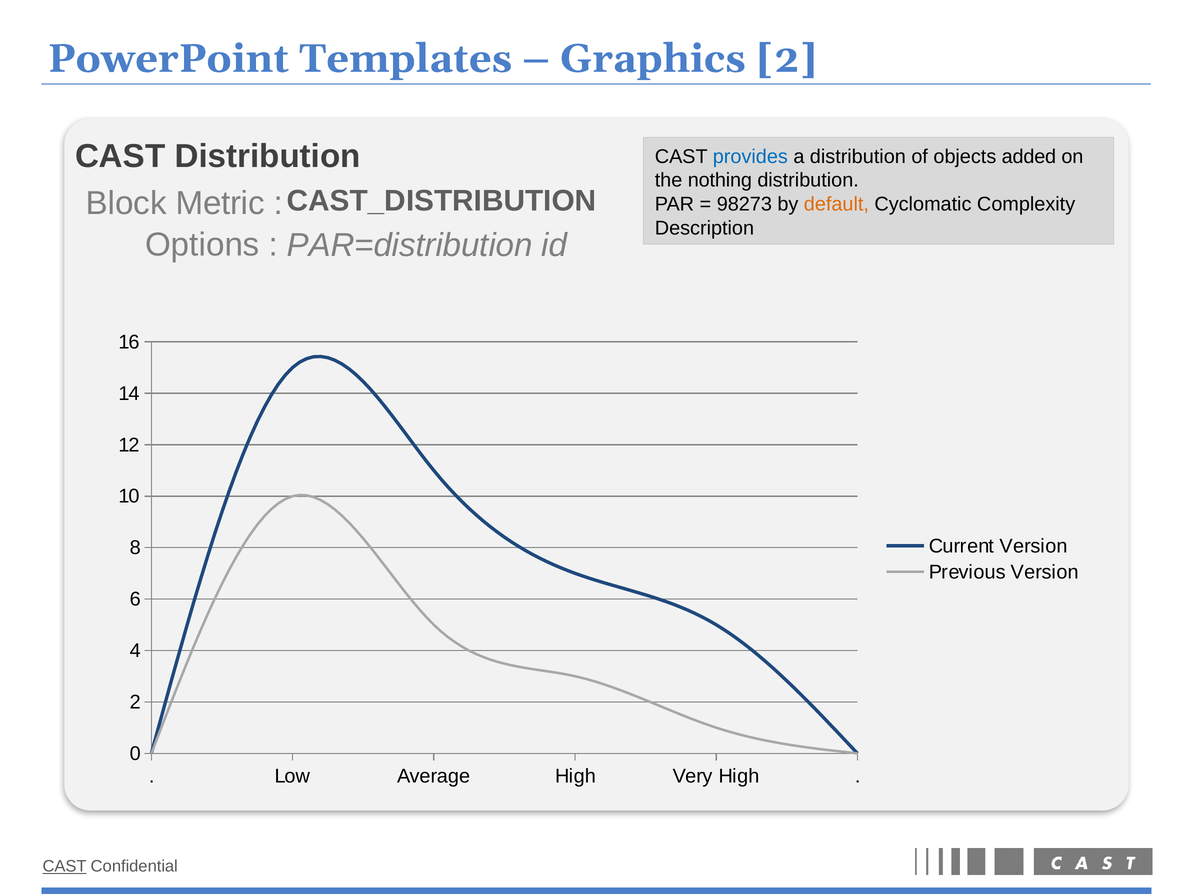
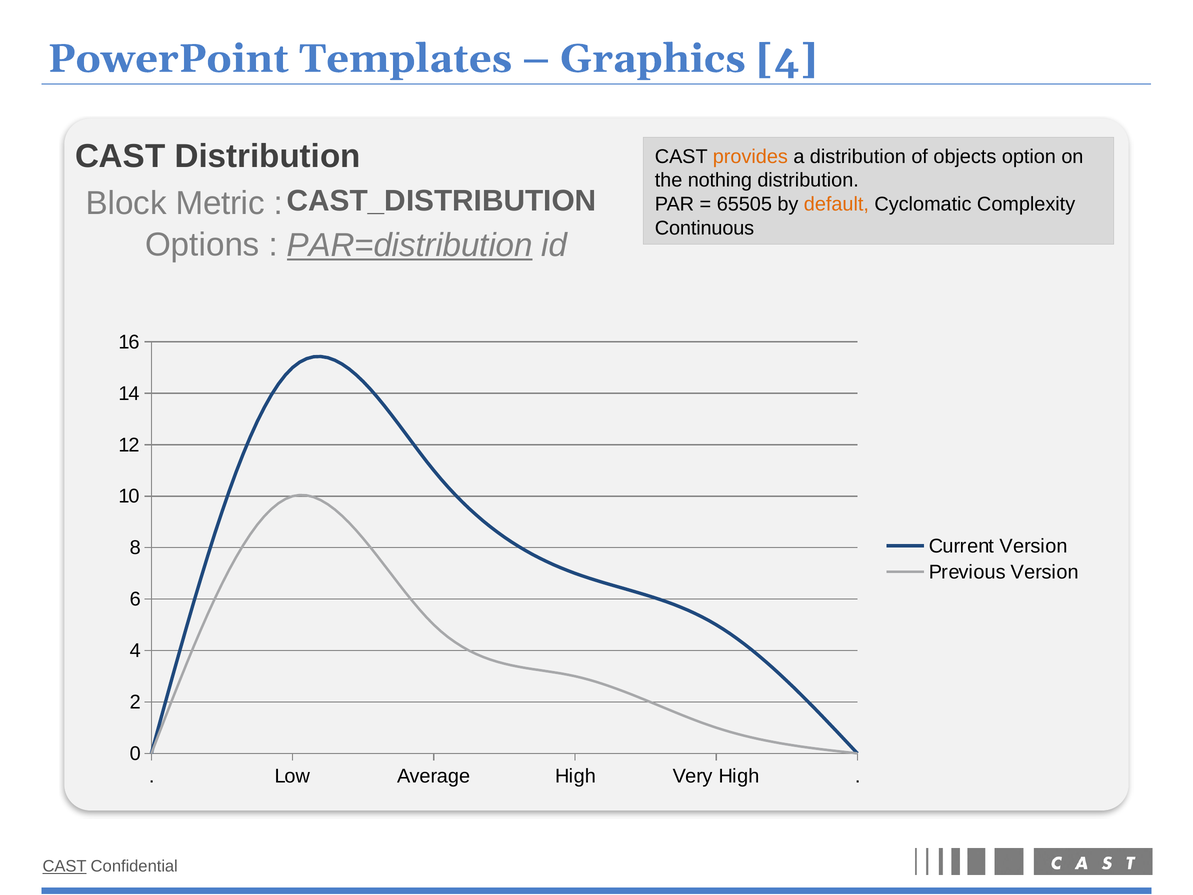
Graphics 2: 2 -> 4
provides colour: blue -> orange
added: added -> option
98273: 98273 -> 65505
Description: Description -> Continuous
PAR=distribution underline: none -> present
